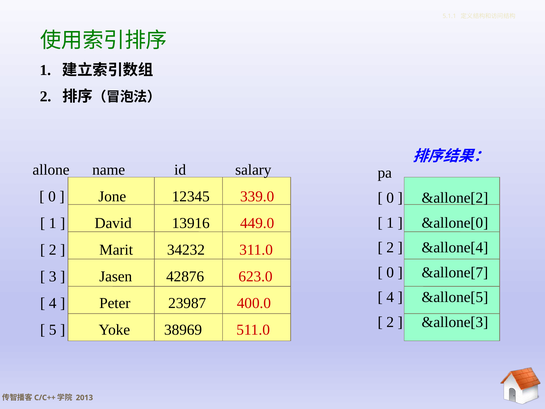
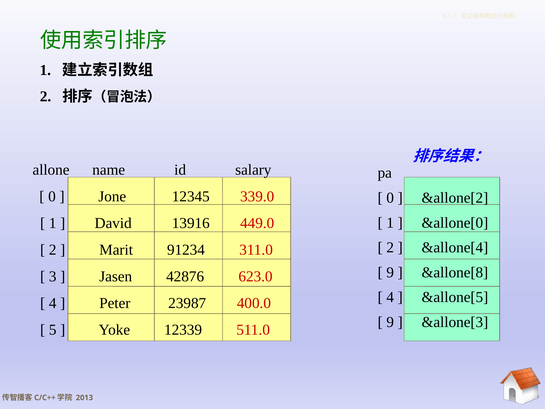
34232: 34232 -> 91234
0 at (390, 272): 0 -> 9
&allone[7: &allone[7 -> &allone[8
2 at (390, 322): 2 -> 9
38969: 38969 -> 12339
